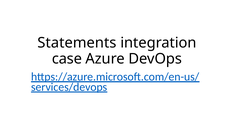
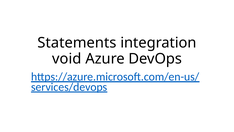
case: case -> void
